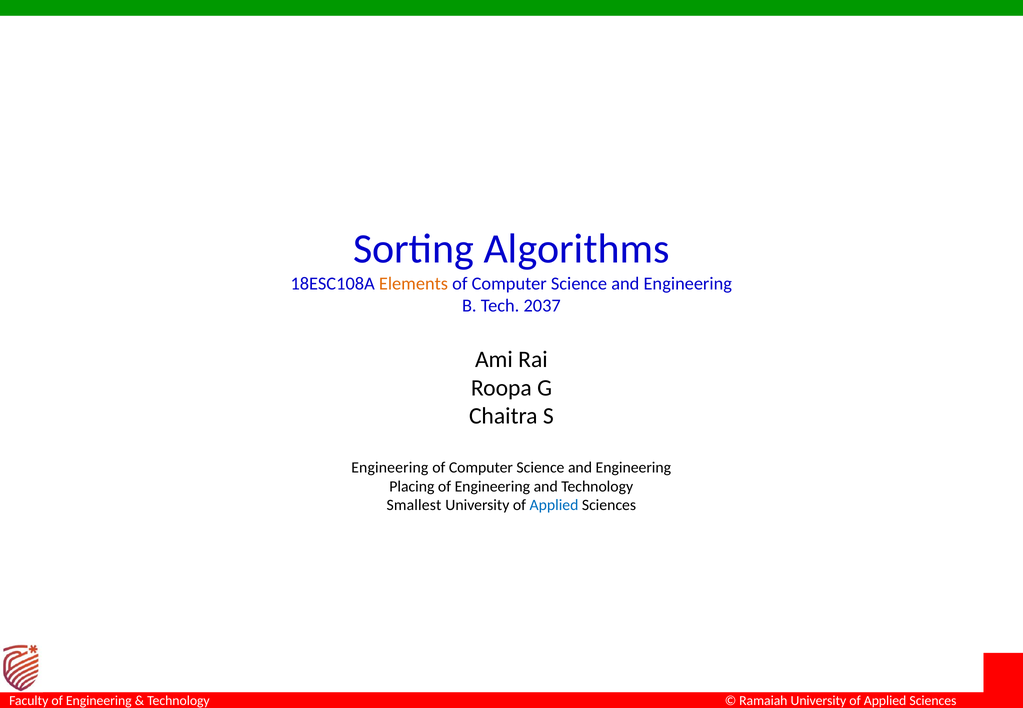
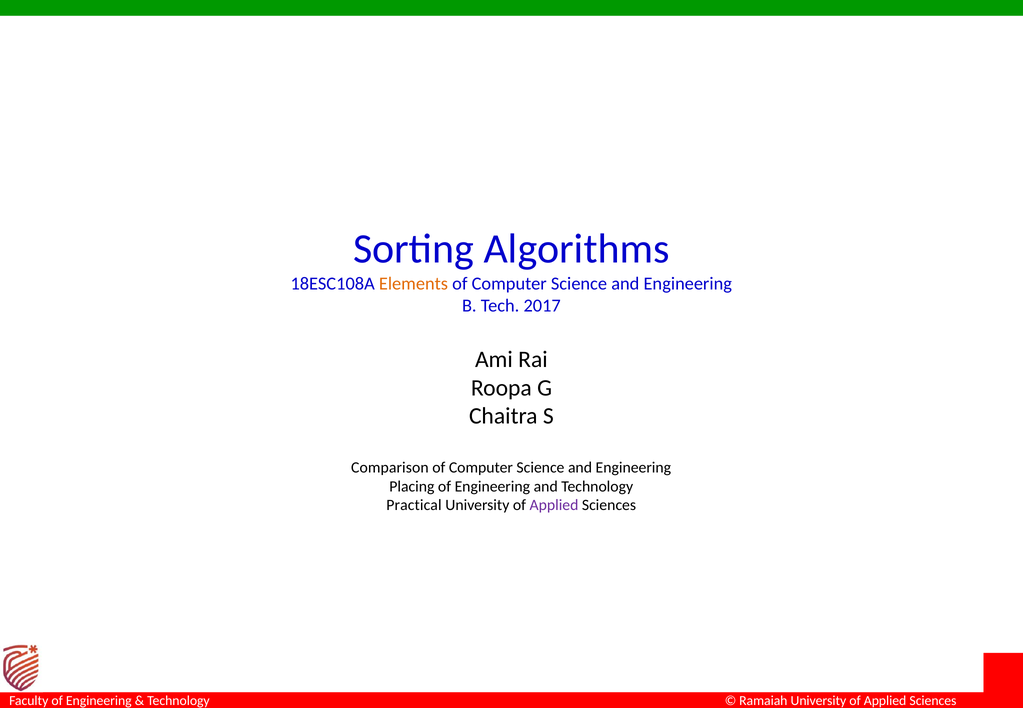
2037: 2037 -> 2017
Engineering at (390, 468): Engineering -> Comparison
Smallest: Smallest -> Practical
Applied at (554, 505) colour: blue -> purple
